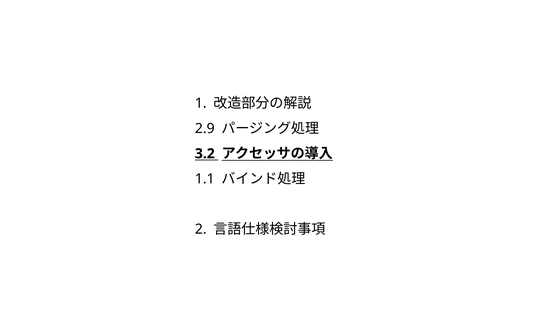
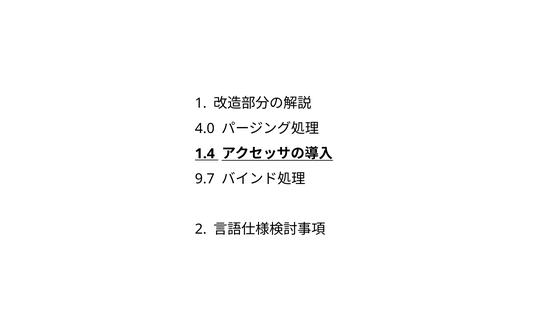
2.9: 2.9 -> 4.0
3.2: 3.2 -> 1.4
1.1: 1.1 -> 9.7
